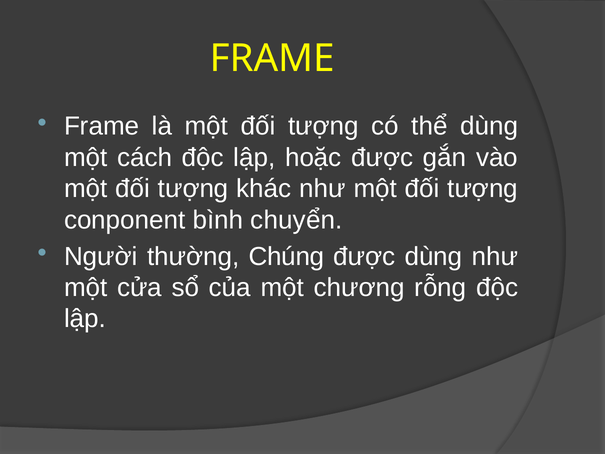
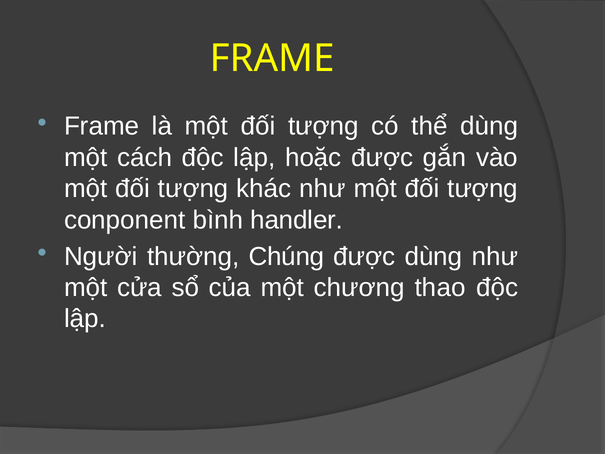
chuyển: chuyển -> handler
rỗng: rỗng -> thao
